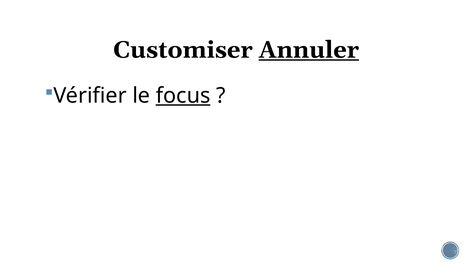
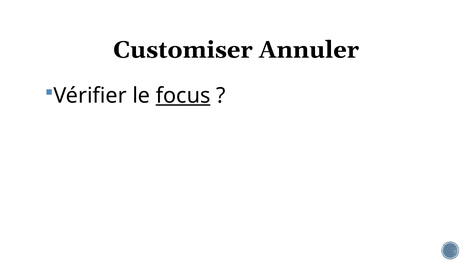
Annuler underline: present -> none
